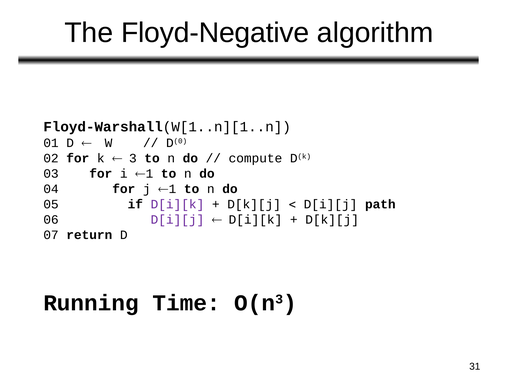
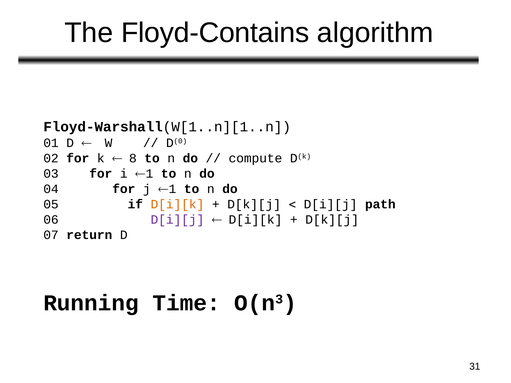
Floyd-Negative: Floyd-Negative -> Floyd-Contains
3: 3 -> 8
D[i][k at (177, 204) colour: purple -> orange
